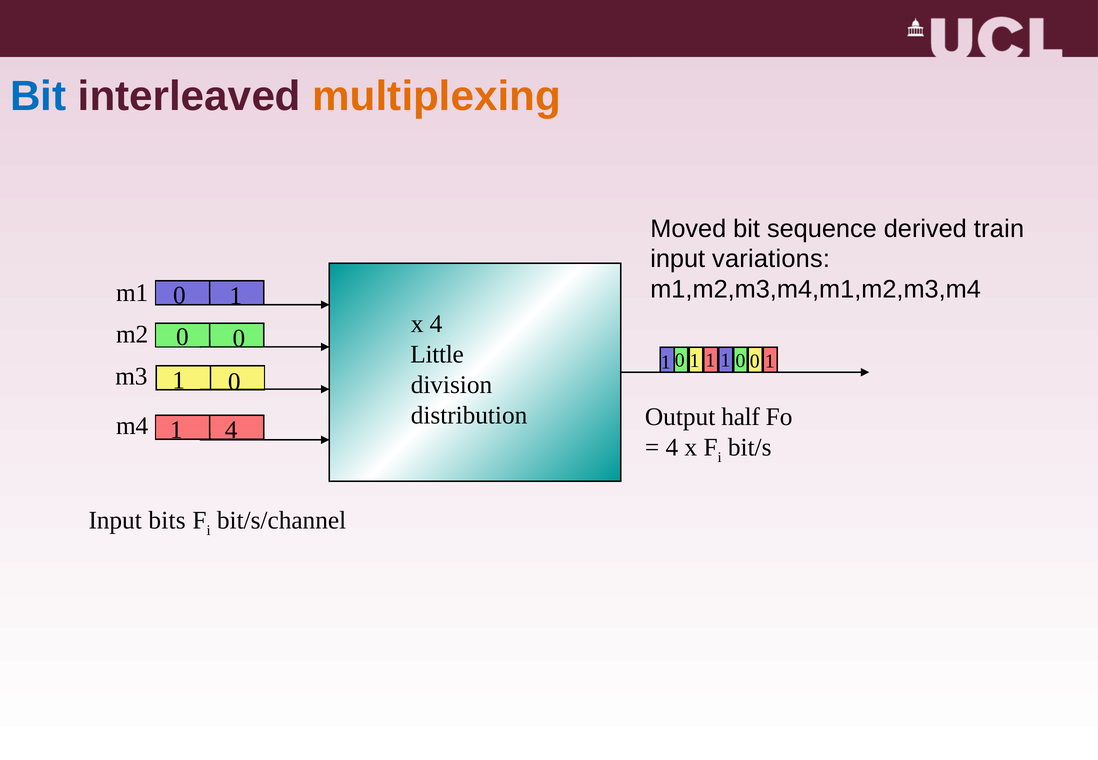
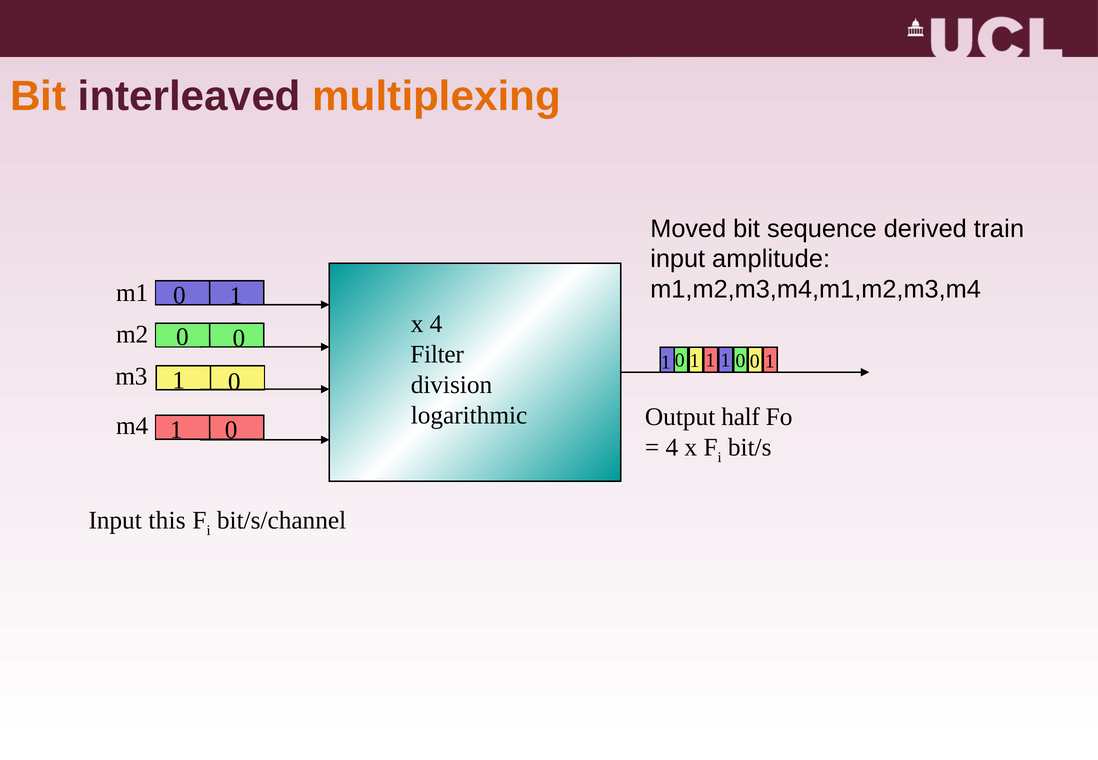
Bit at (38, 97) colour: blue -> orange
variations: variations -> amplitude
Little: Little -> Filter
distribution: distribution -> logarithmic
4 at (231, 430): 4 -> 0
bits: bits -> this
